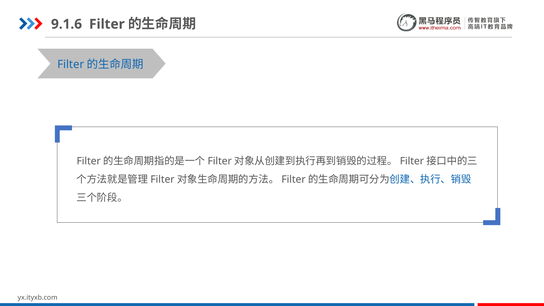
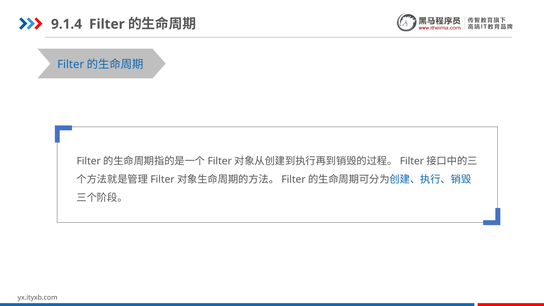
9.1.6: 9.1.6 -> 9.1.4
